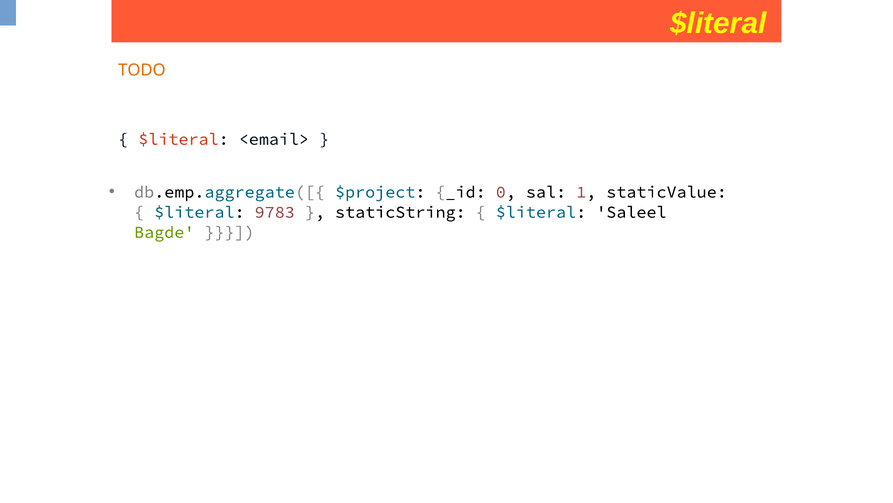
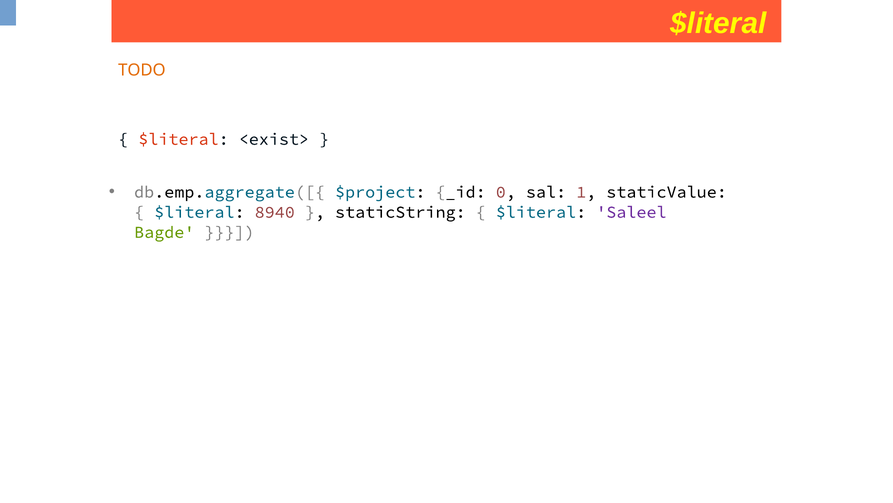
<email>: <email> -> <exist>
9783: 9783 -> 8940
Saleel colour: black -> purple
